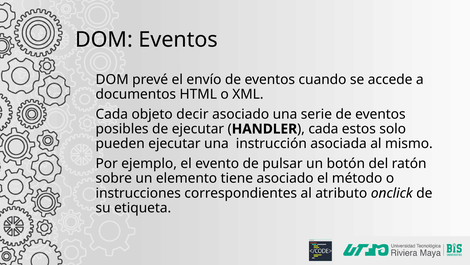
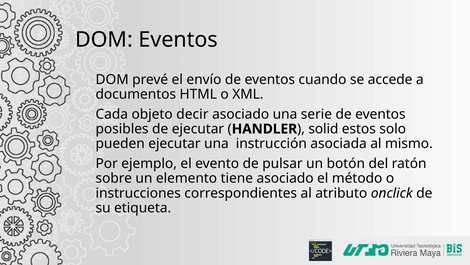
cada at (323, 129): cada -> solid
